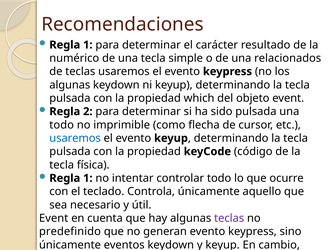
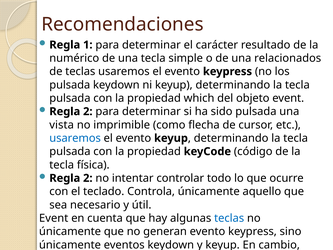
algunas at (70, 85): algunas -> pulsada
todo at (62, 125): todo -> vista
1 at (88, 178): 1 -> 2
teclas at (229, 218) colour: purple -> blue
predefinido at (70, 231): predefinido -> únicamente
